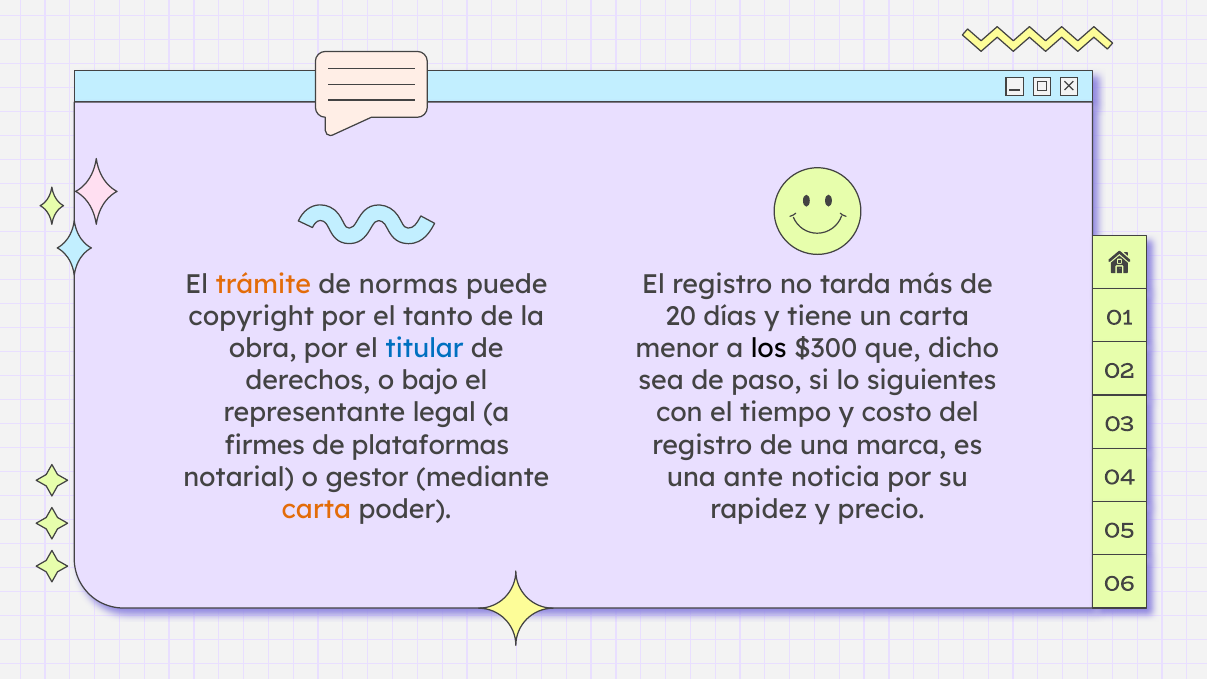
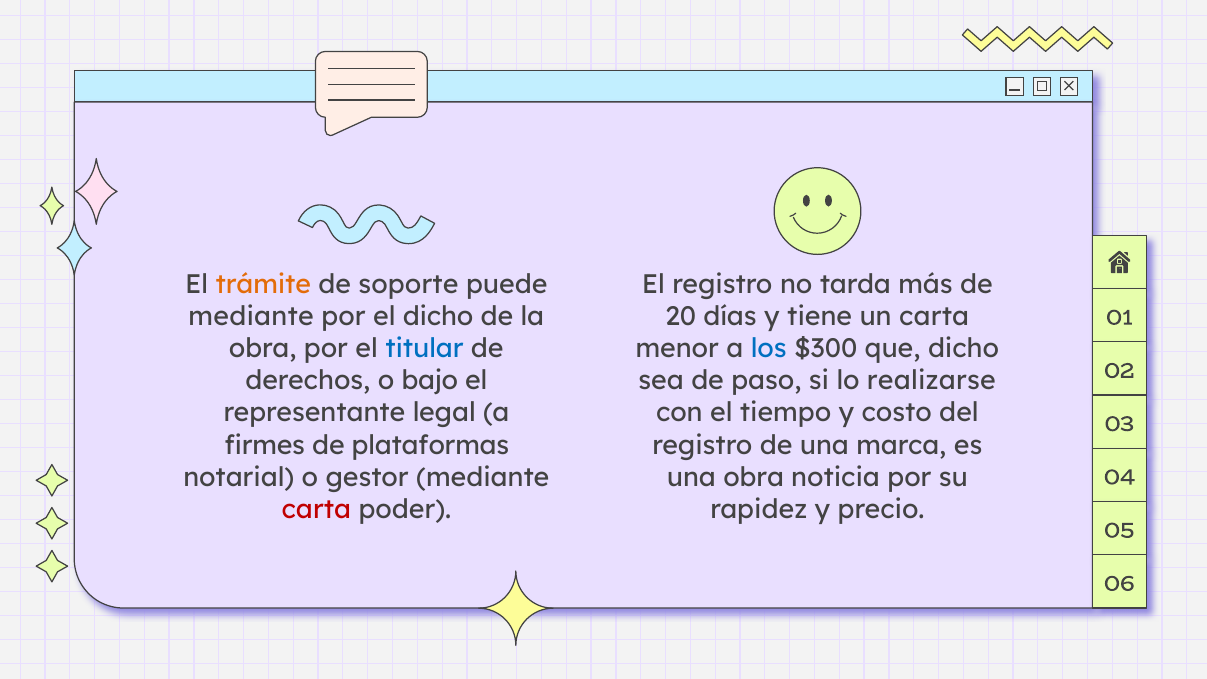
normas: normas -> soporte
copyright at (251, 317): copyright -> mediante
el tanto: tanto -> dicho
los colour: black -> blue
siguientes: siguientes -> realizarse
una ante: ante -> obra
carta at (316, 510) colour: orange -> red
